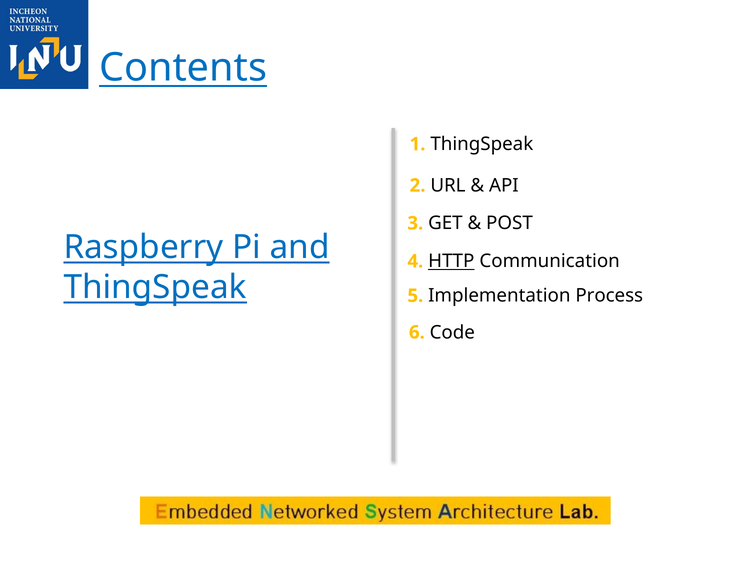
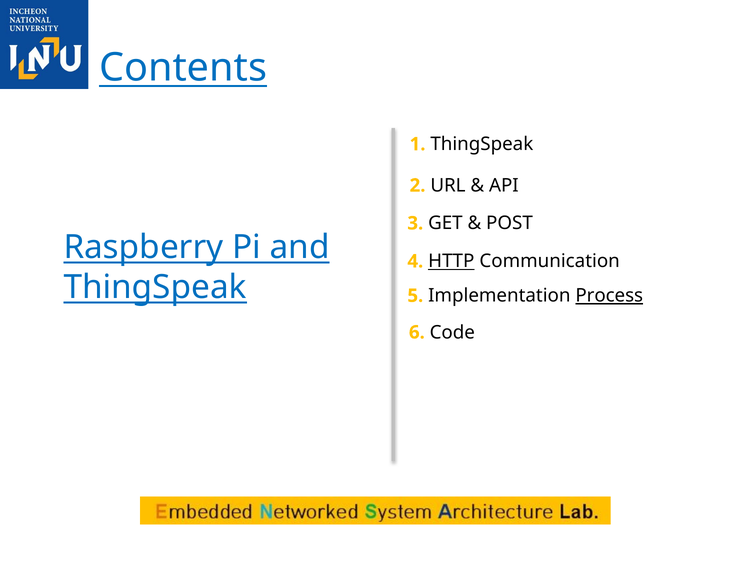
Process underline: none -> present
